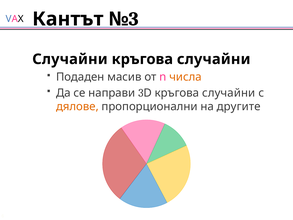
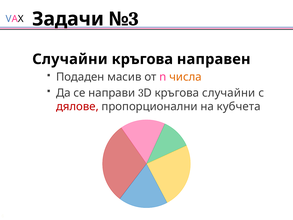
Кантът: Кантът -> Задачи
случайни at (214, 59): случайни -> направен
дялове colour: orange -> red
другите: другите -> кубчета
